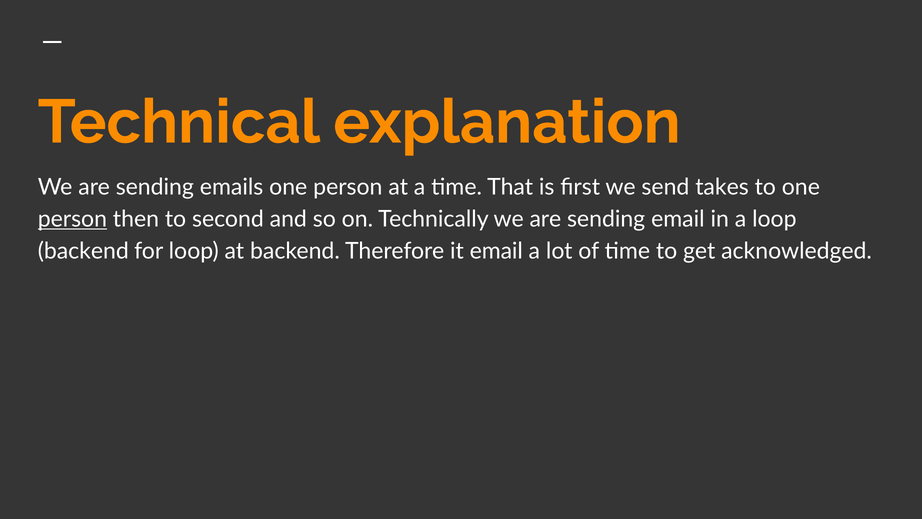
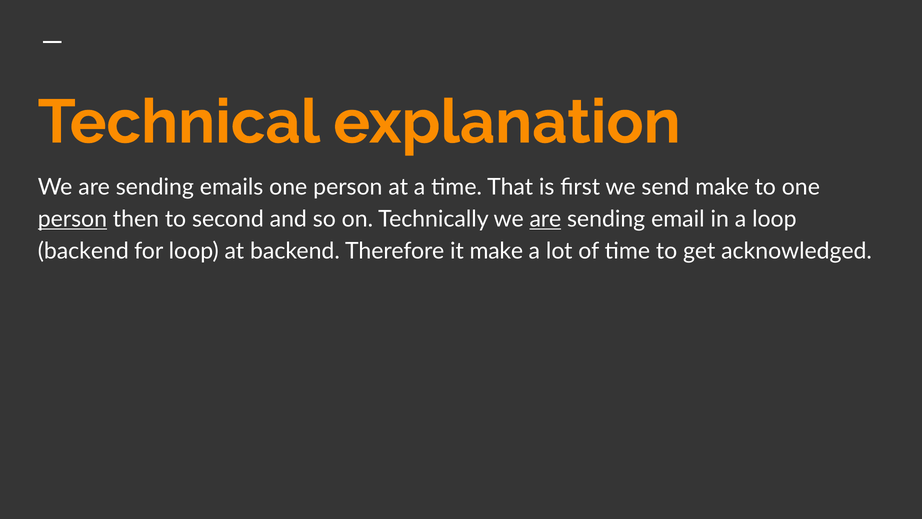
send takes: takes -> make
are at (545, 219) underline: none -> present
it email: email -> make
